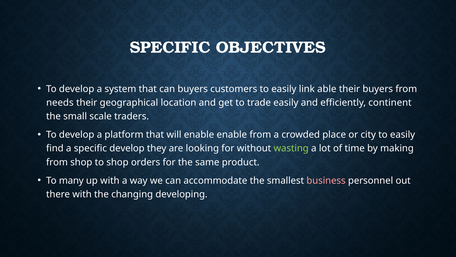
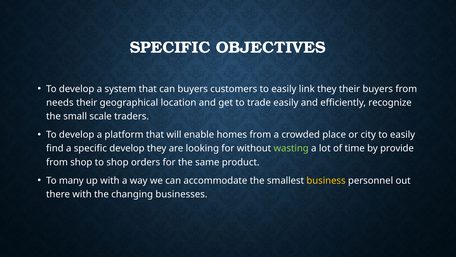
link able: able -> they
continent: continent -> recognize
enable enable: enable -> homes
making: making -> provide
business colour: pink -> yellow
developing: developing -> businesses
